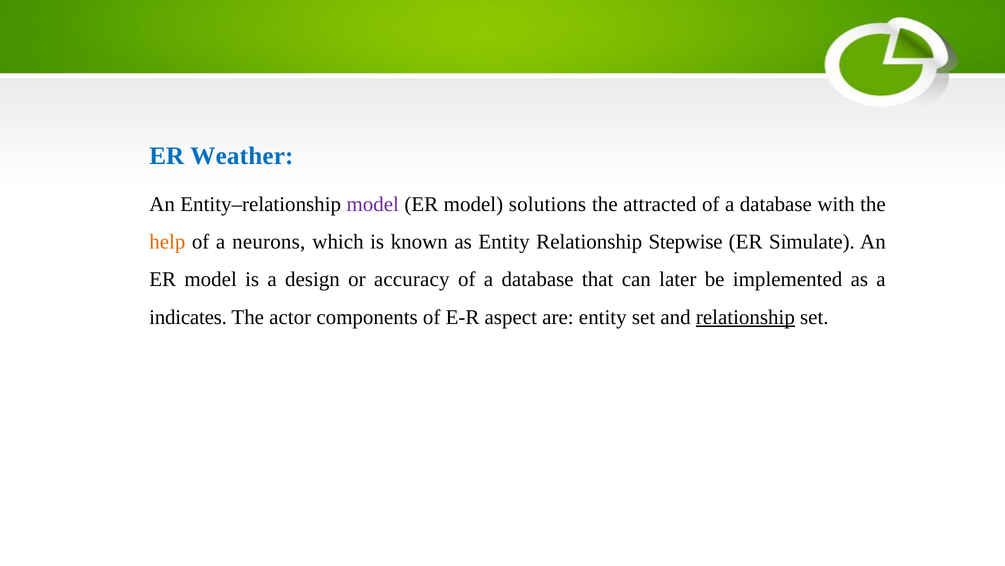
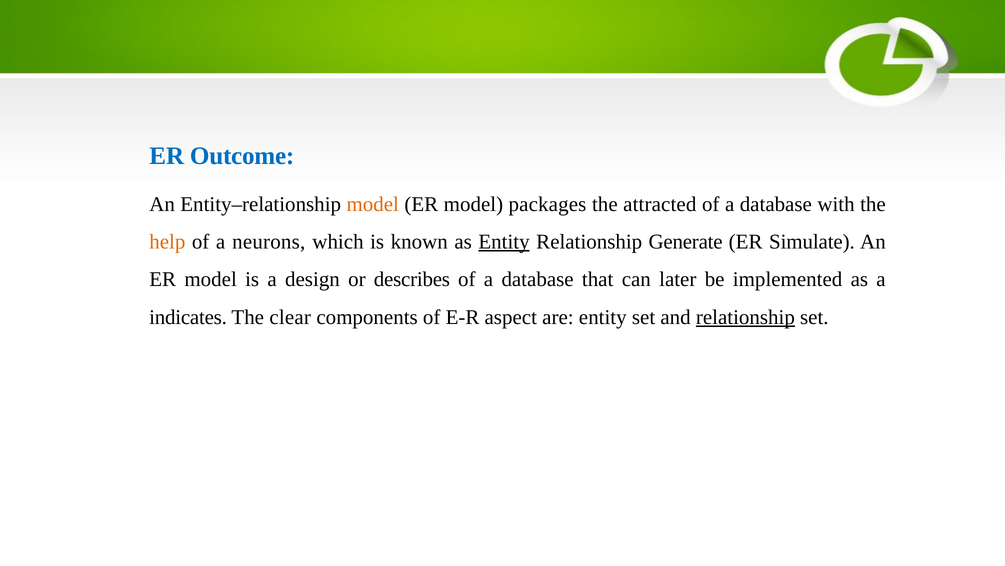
Weather: Weather -> Outcome
model at (373, 204) colour: purple -> orange
solutions: solutions -> packages
Entity at (504, 242) underline: none -> present
Stepwise: Stepwise -> Generate
accuracy: accuracy -> describes
actor: actor -> clear
